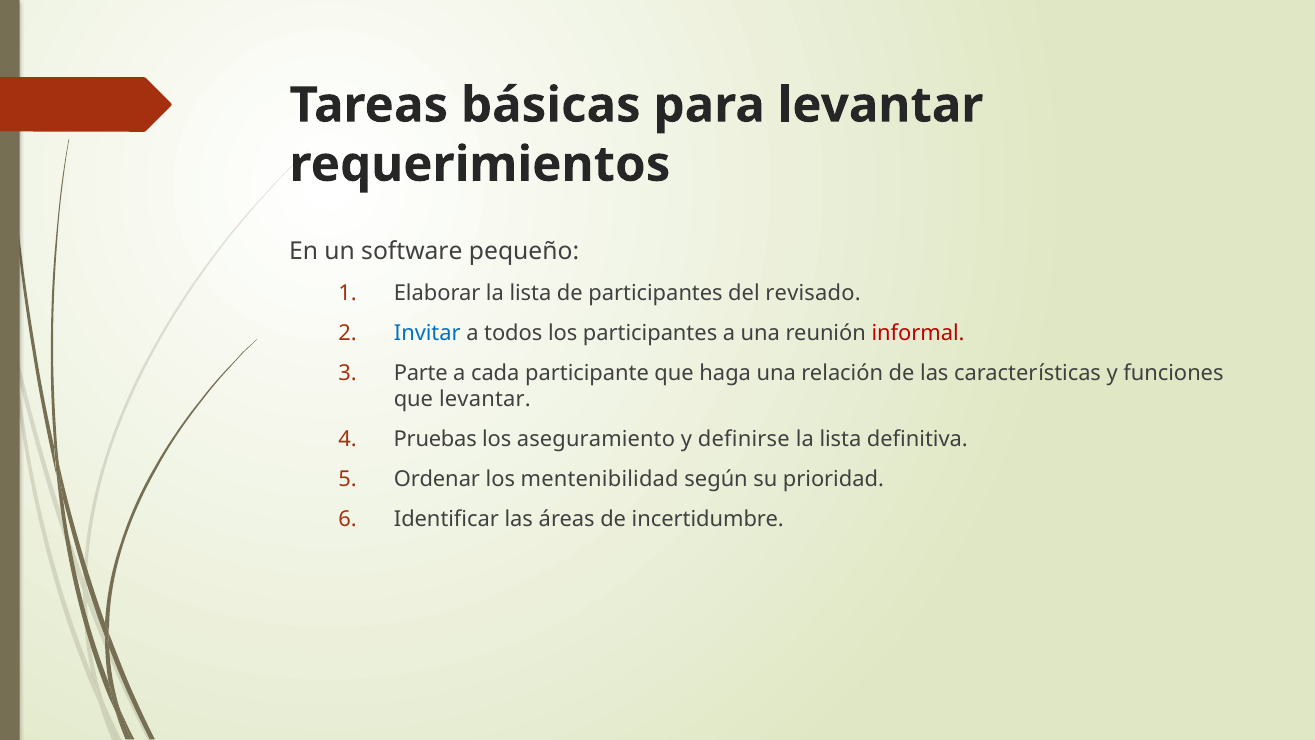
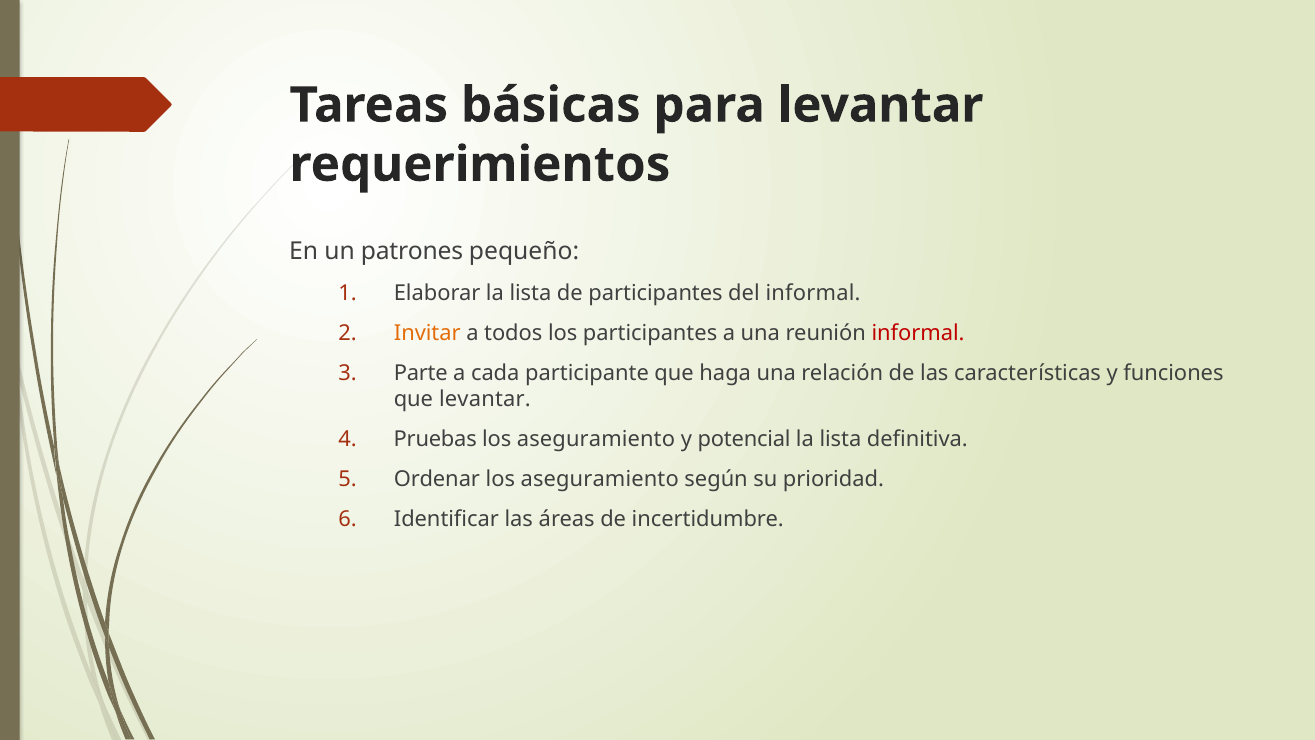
software: software -> patrones
del revisado: revisado -> informal
Invitar colour: blue -> orange
definirse: definirse -> potencial
Ordenar los mentenibilidad: mentenibilidad -> aseguramiento
